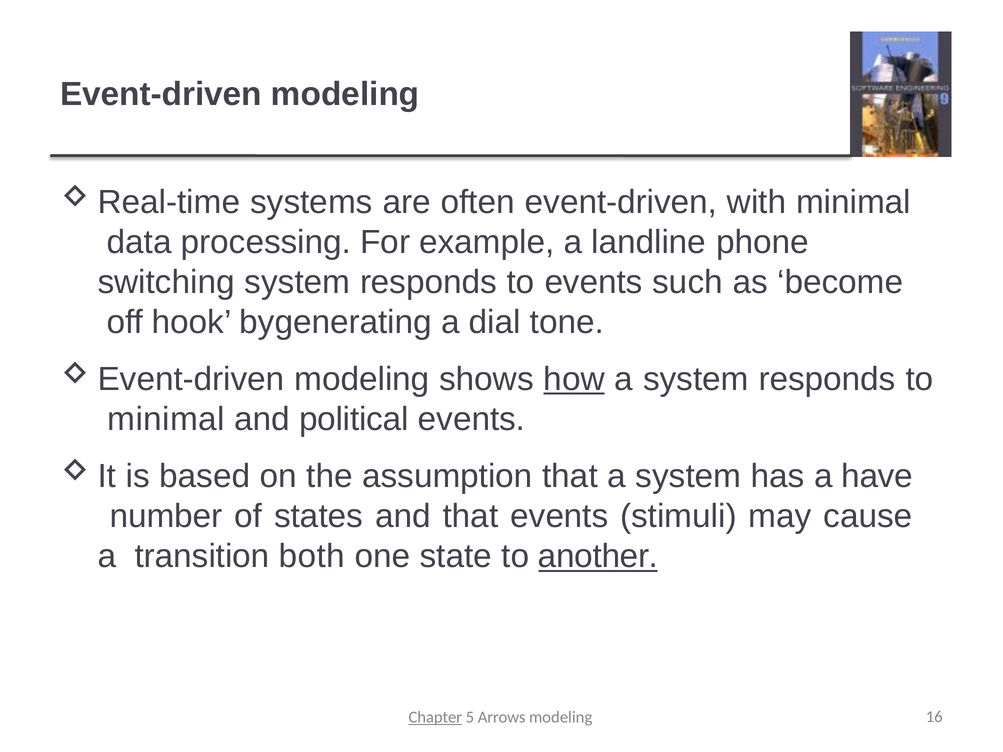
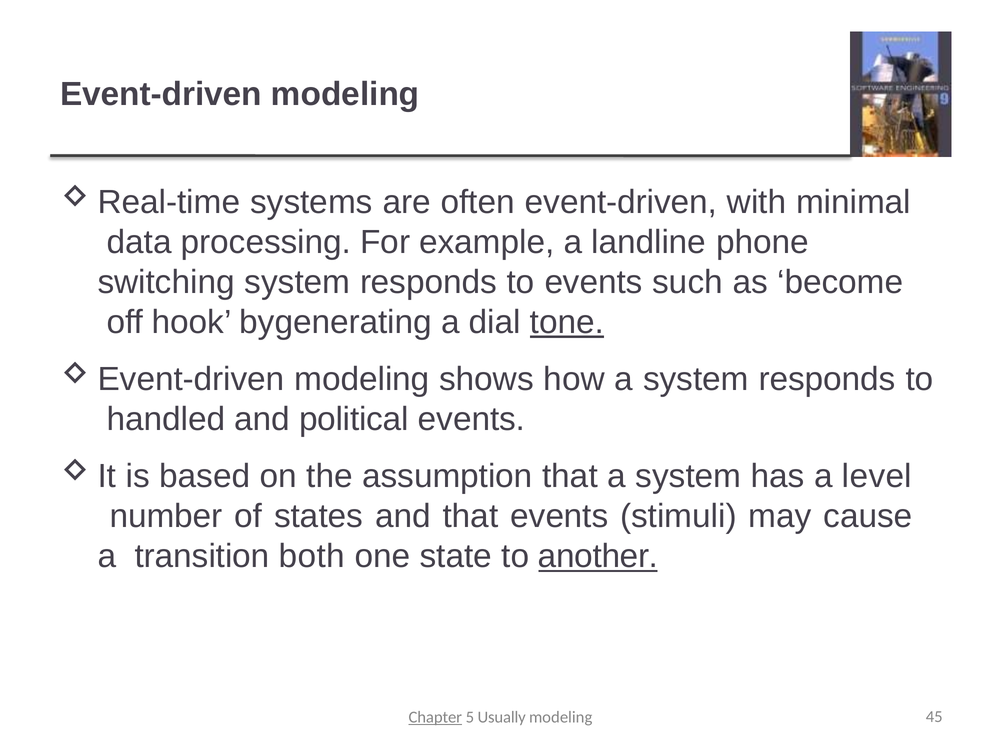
tone underline: none -> present
how underline: present -> none
minimal at (166, 419): minimal -> handled
have: have -> level
Arrows: Arrows -> Usually
16: 16 -> 45
